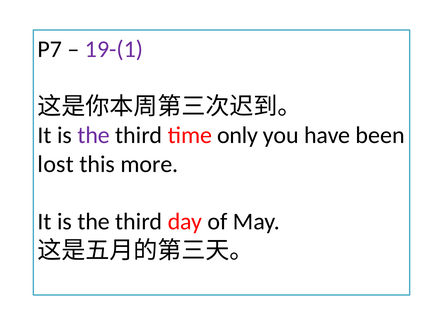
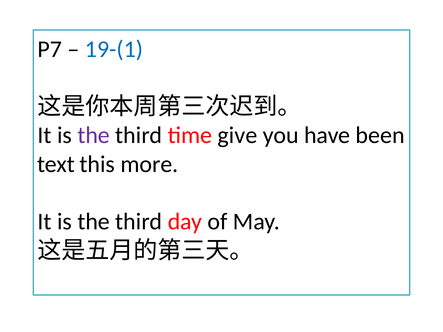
19-(1 colour: purple -> blue
only: only -> give
lost: lost -> text
